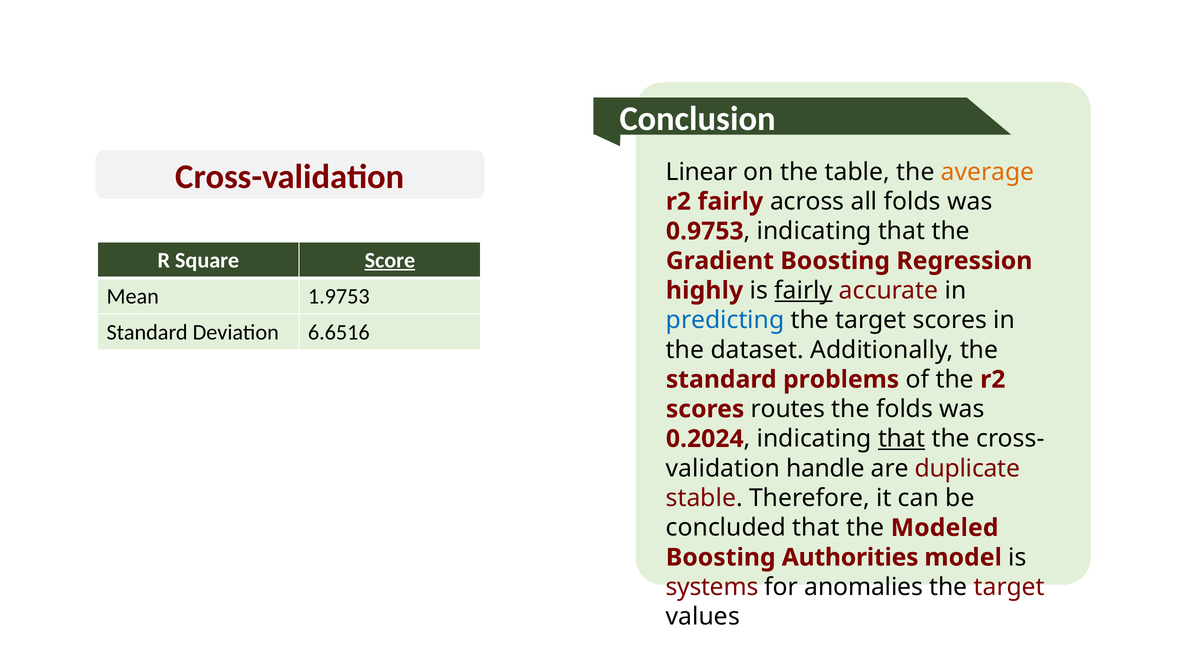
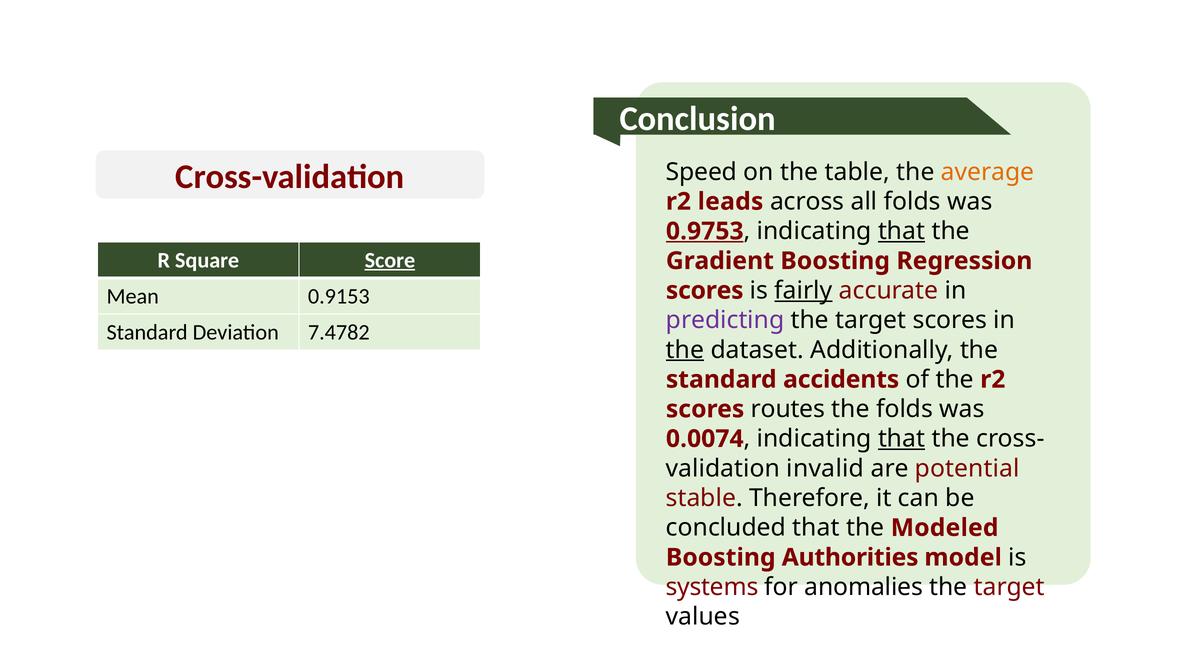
Linear: Linear -> Speed
r2 fairly: fairly -> leads
0.9753 underline: none -> present
that at (902, 231) underline: none -> present
highly at (705, 291): highly -> scores
1.9753: 1.9753 -> 0.9153
predicting colour: blue -> purple
6.6516: 6.6516 -> 7.4782
the at (685, 350) underline: none -> present
problems: problems -> accidents
0.2024: 0.2024 -> 0.0074
handle: handle -> invalid
duplicate: duplicate -> potential
